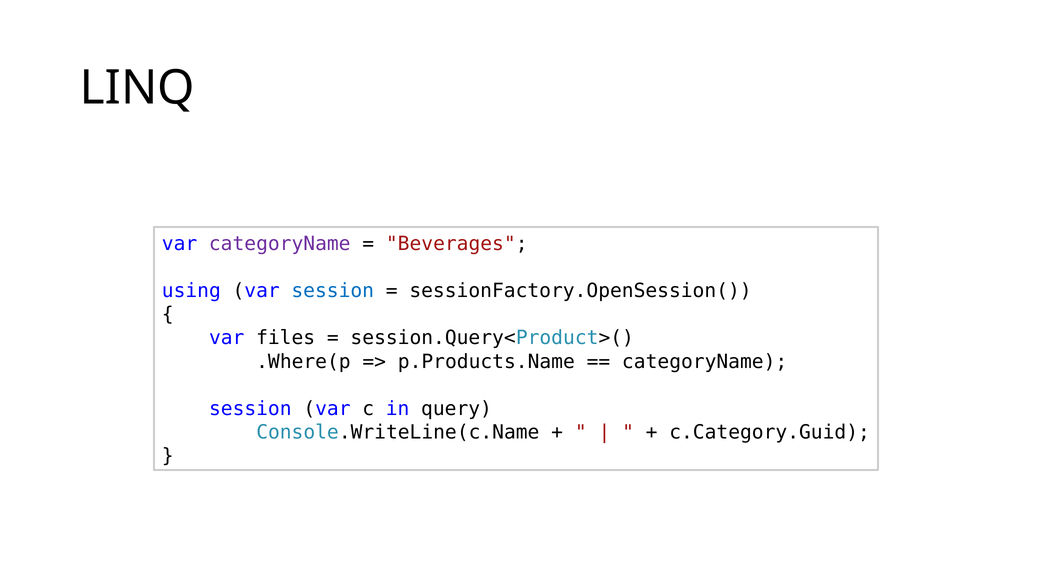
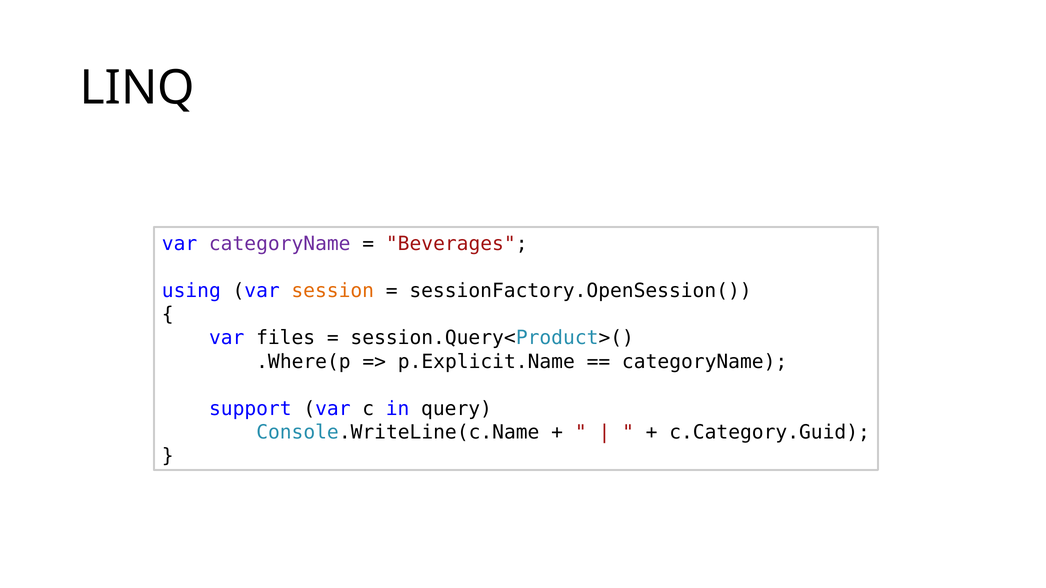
session at (333, 291) colour: blue -> orange
p.Products.Name: p.Products.Name -> p.Explicit.Name
session at (250, 409): session -> support
